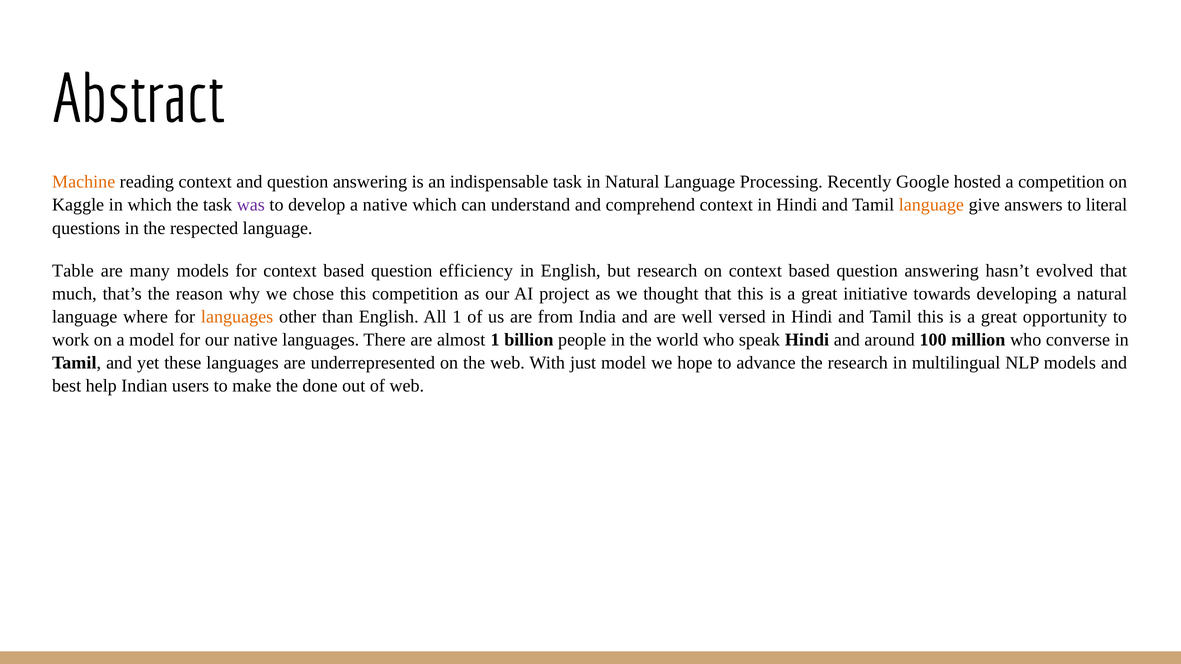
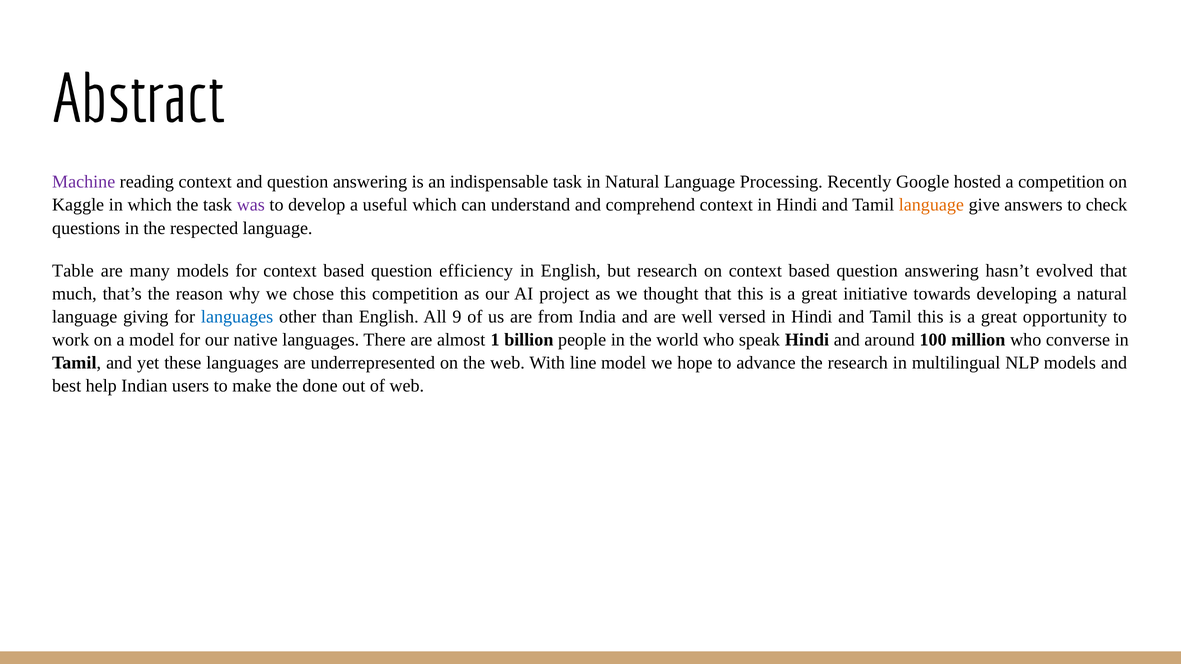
Machine colour: orange -> purple
a native: native -> useful
literal: literal -> check
where: where -> giving
languages at (237, 317) colour: orange -> blue
All 1: 1 -> 9
just: just -> line
